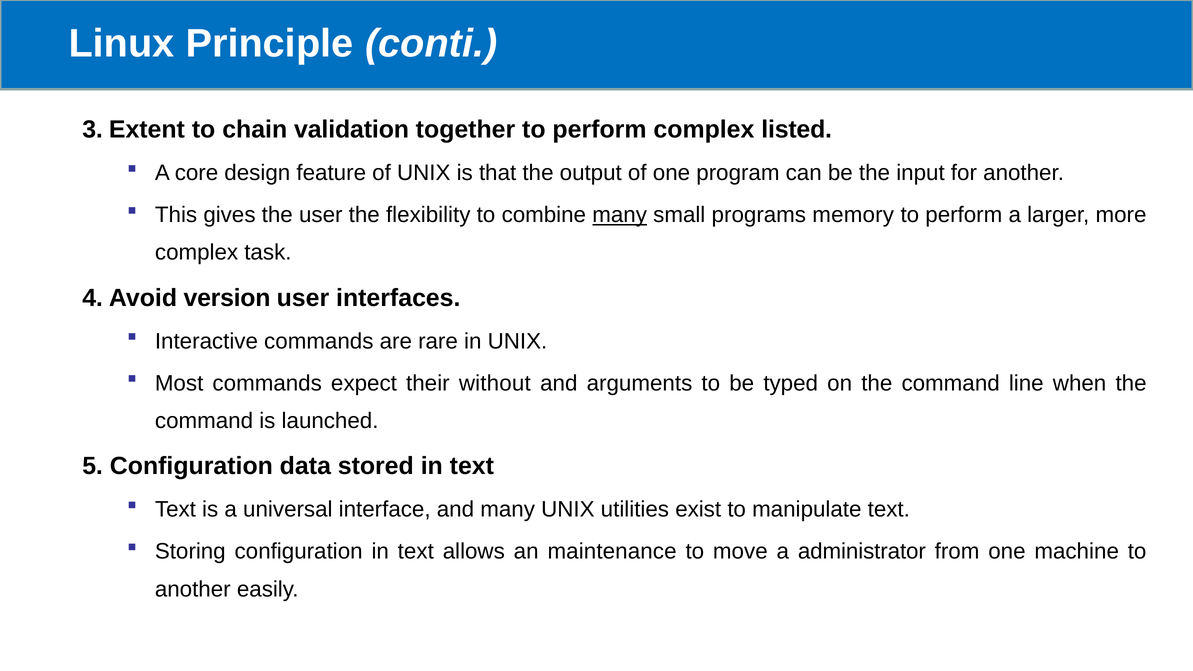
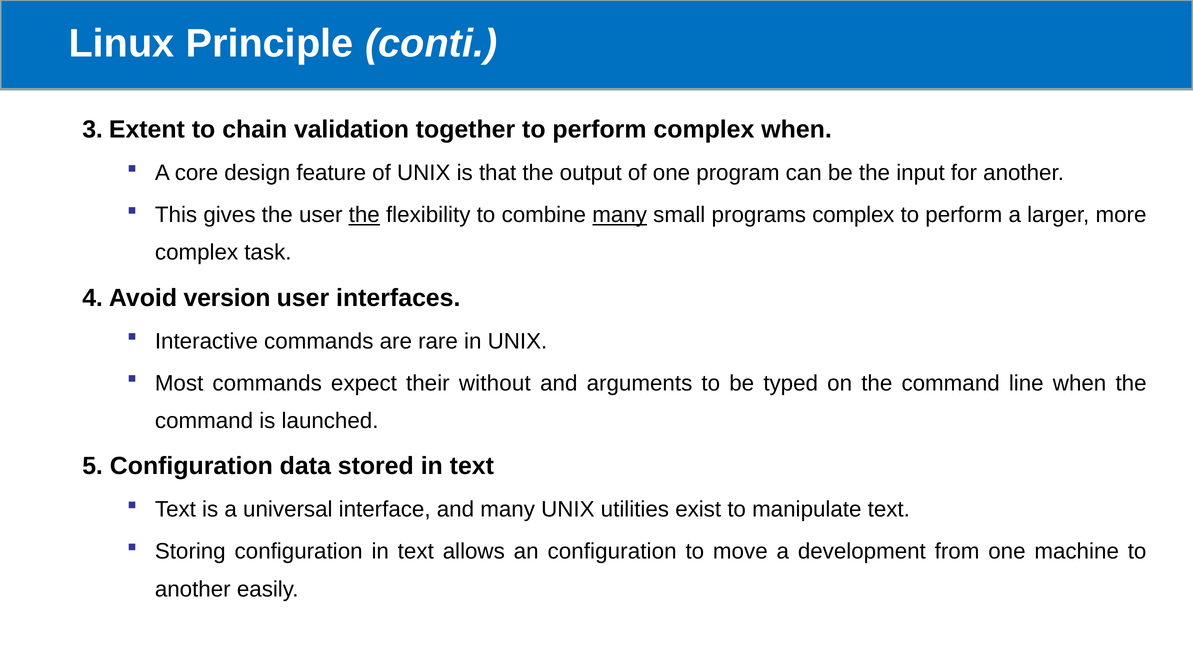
complex listed: listed -> when
the at (364, 215) underline: none -> present
programs memory: memory -> complex
an maintenance: maintenance -> configuration
administrator: administrator -> development
